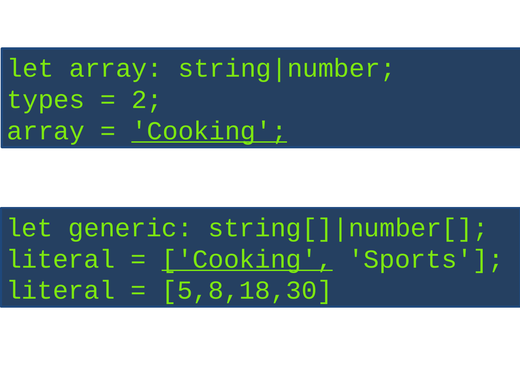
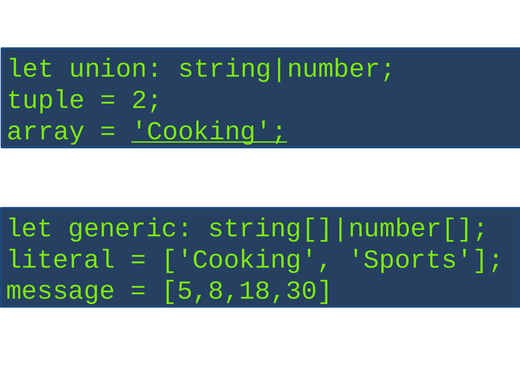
let array: array -> union
types: types -> tuple
Cooking at (247, 259) underline: present -> none
literal at (61, 290): literal -> message
